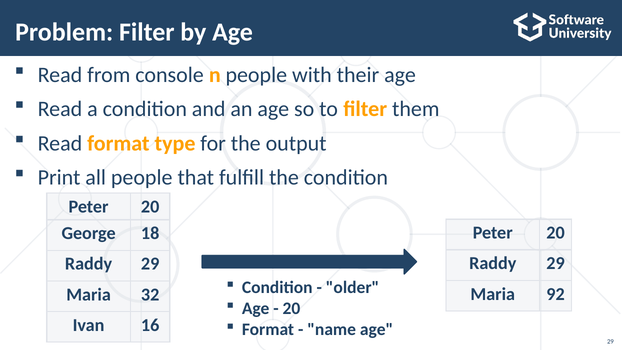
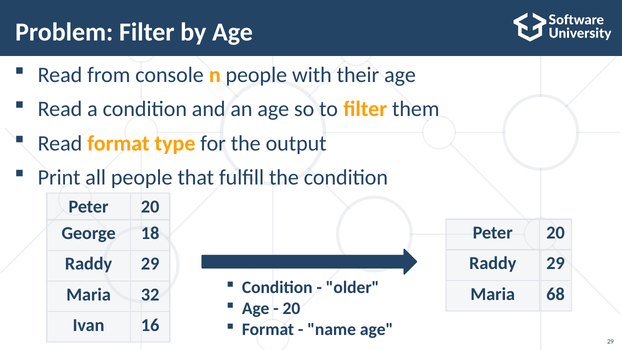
92: 92 -> 68
